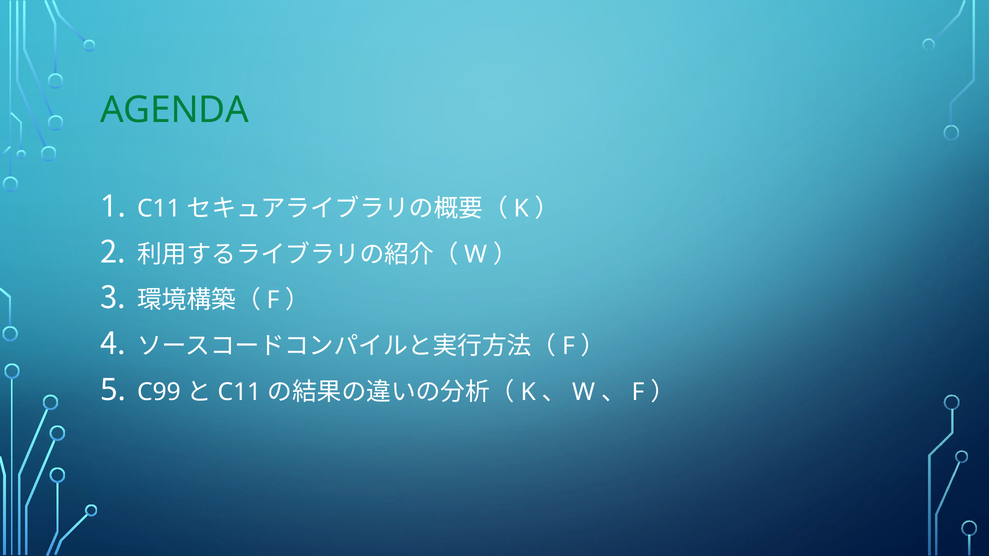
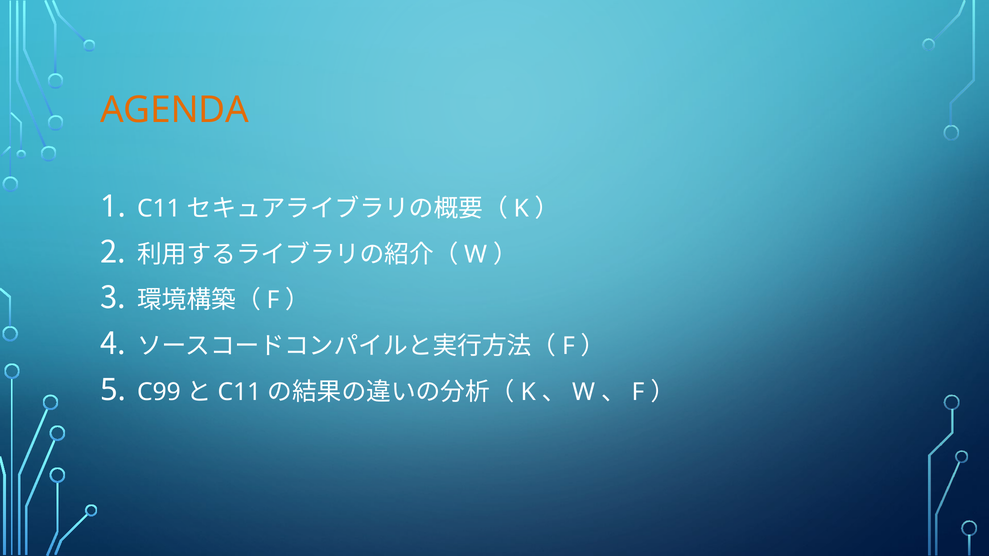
AGENDA colour: green -> orange
